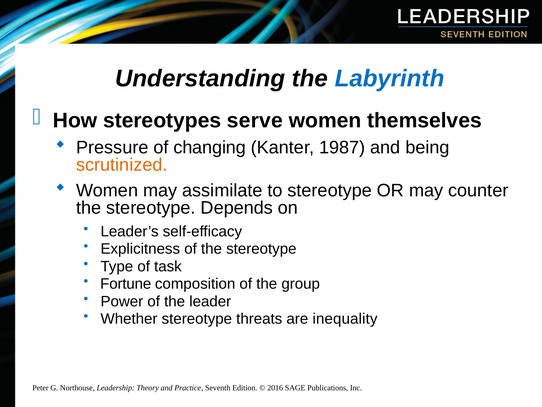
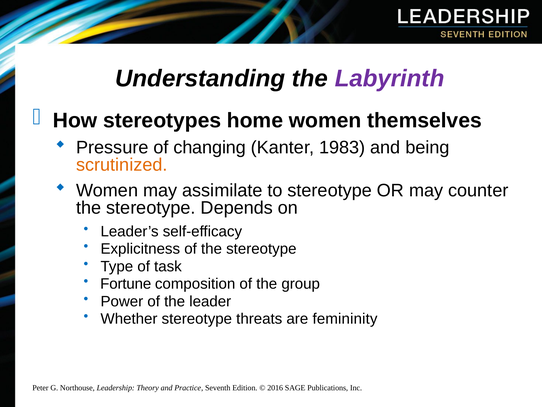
Labyrinth colour: blue -> purple
serve: serve -> home
1987: 1987 -> 1983
inequality: inequality -> femininity
